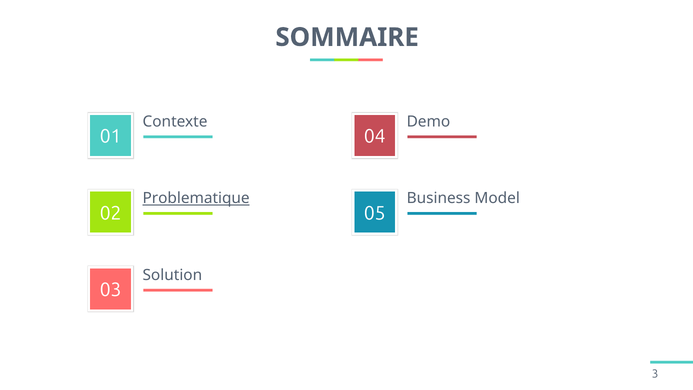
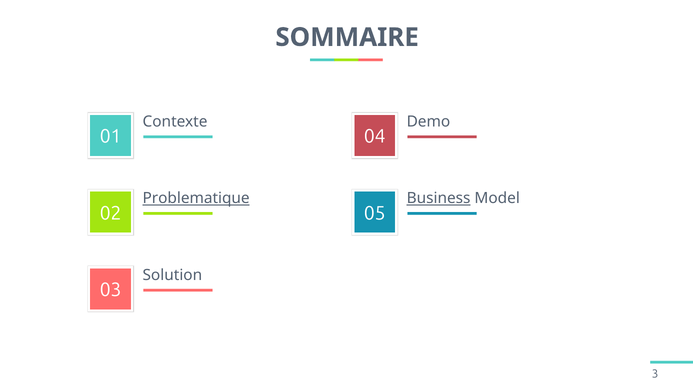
Business underline: none -> present
